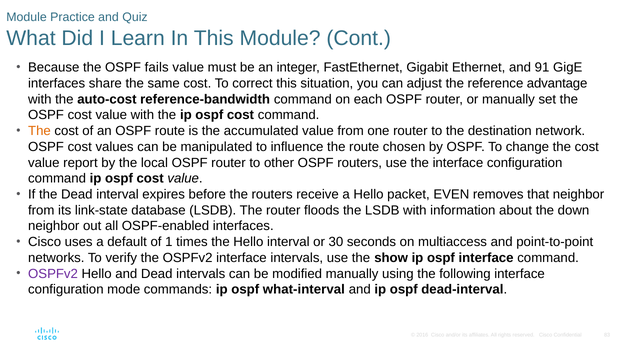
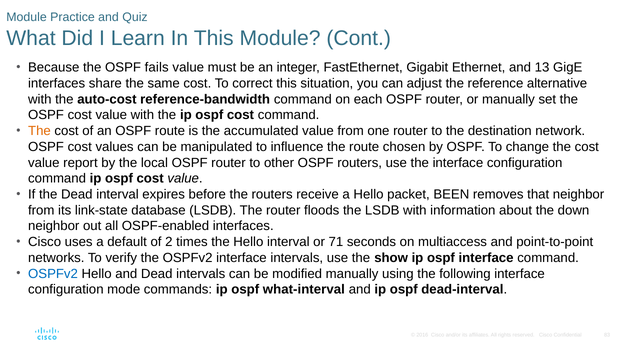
91: 91 -> 13
advantage: advantage -> alternative
EVEN: EVEN -> BEEN
1: 1 -> 2
30: 30 -> 71
OSPFv2 at (53, 273) colour: purple -> blue
